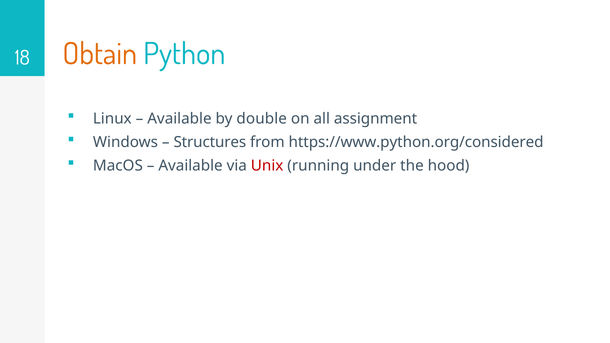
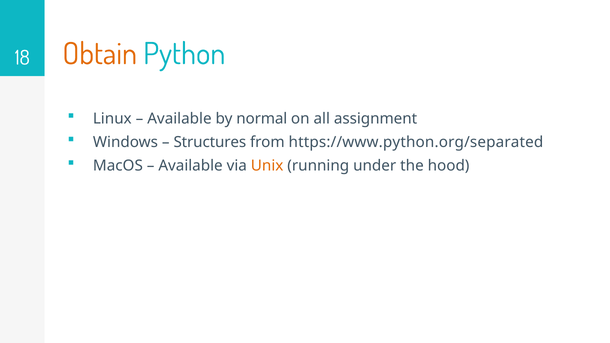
double: double -> normal
https://www.python.org/considered: https://www.python.org/considered -> https://www.python.org/separated
Unix colour: red -> orange
